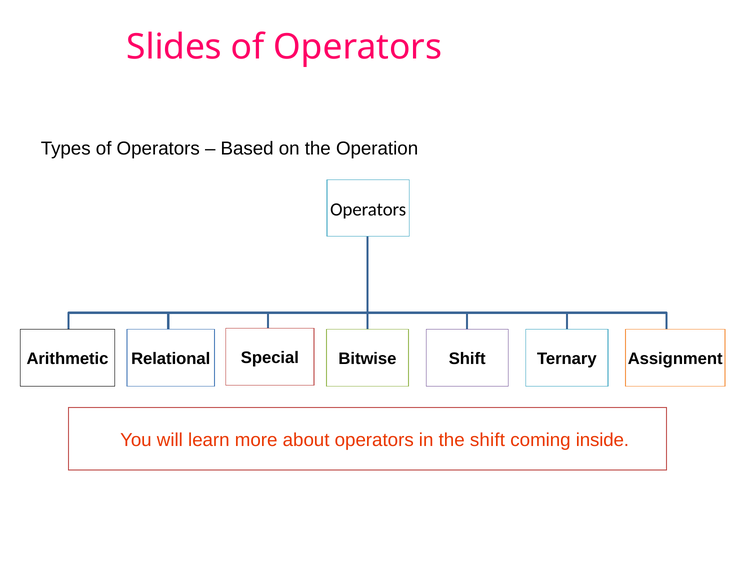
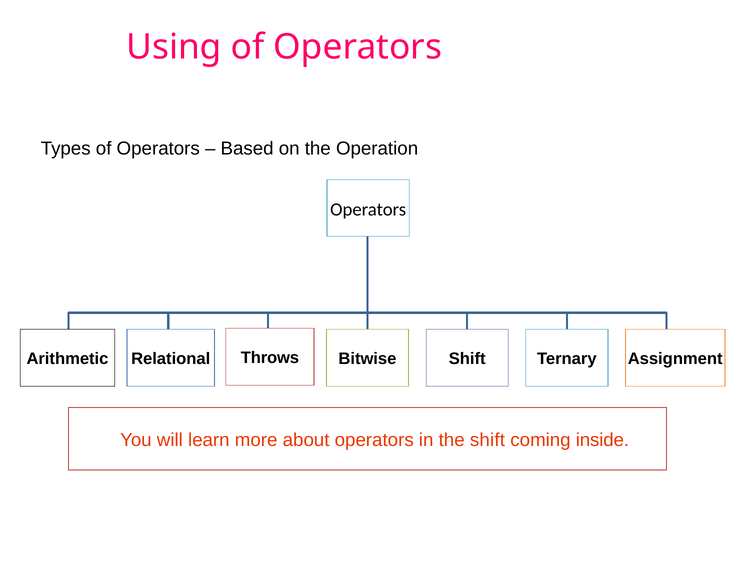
Slides: Slides -> Using
Special: Special -> Throws
